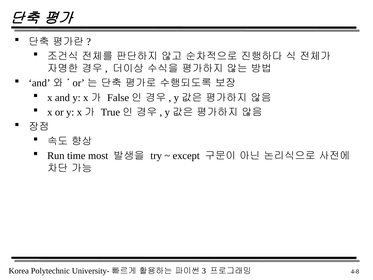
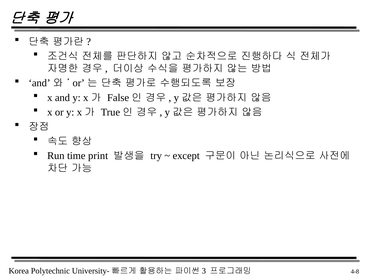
most: most -> print
